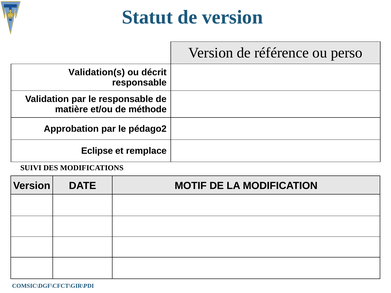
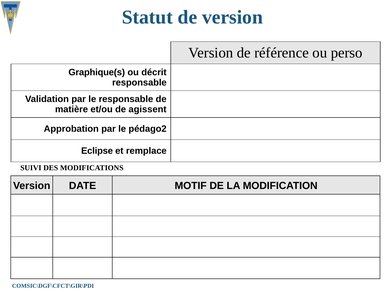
Validation(s: Validation(s -> Graphique(s
méthode: méthode -> agissent
